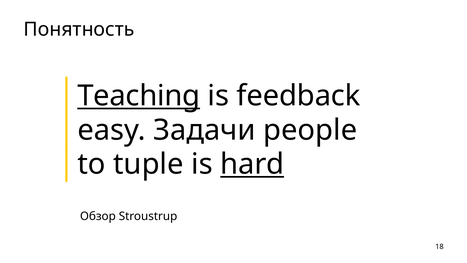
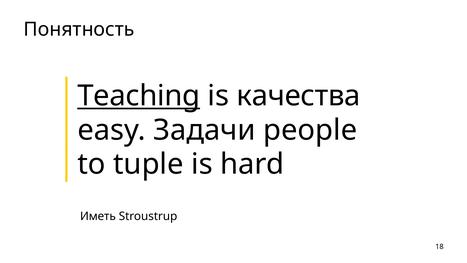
feedback: feedback -> качества
hard underline: present -> none
Обзор: Обзор -> Иметь
